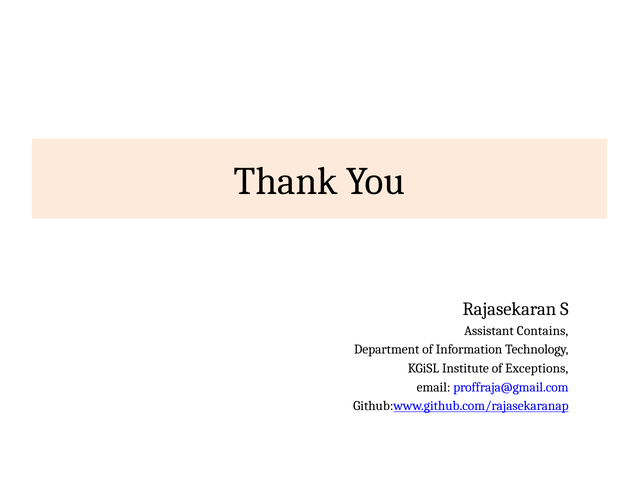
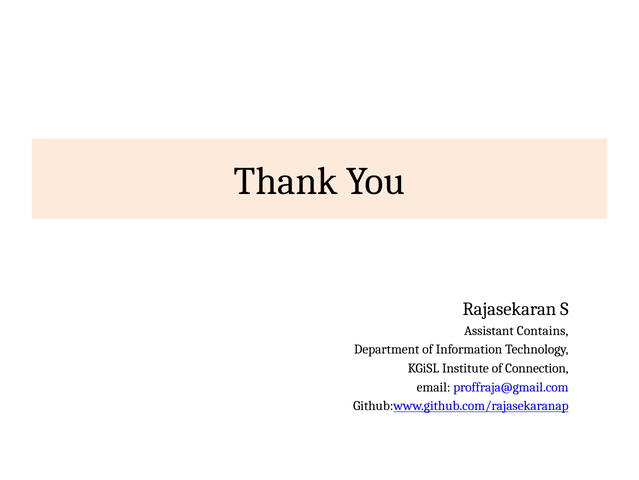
Exceptions: Exceptions -> Connection
